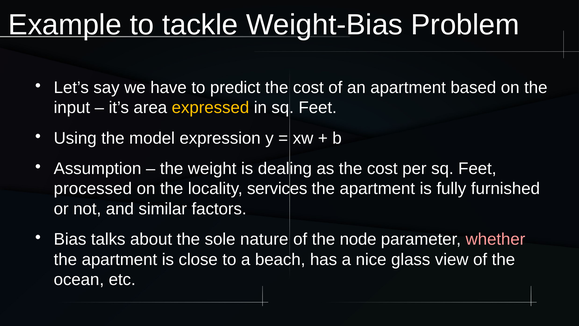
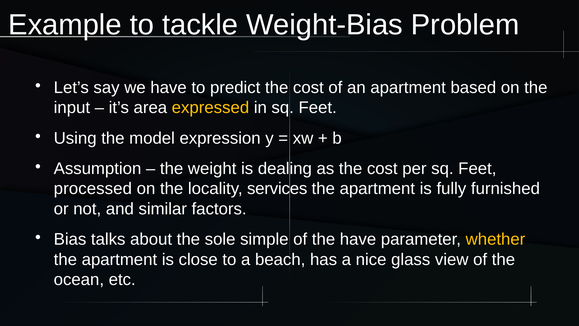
nature: nature -> simple
the node: node -> have
whether colour: pink -> yellow
